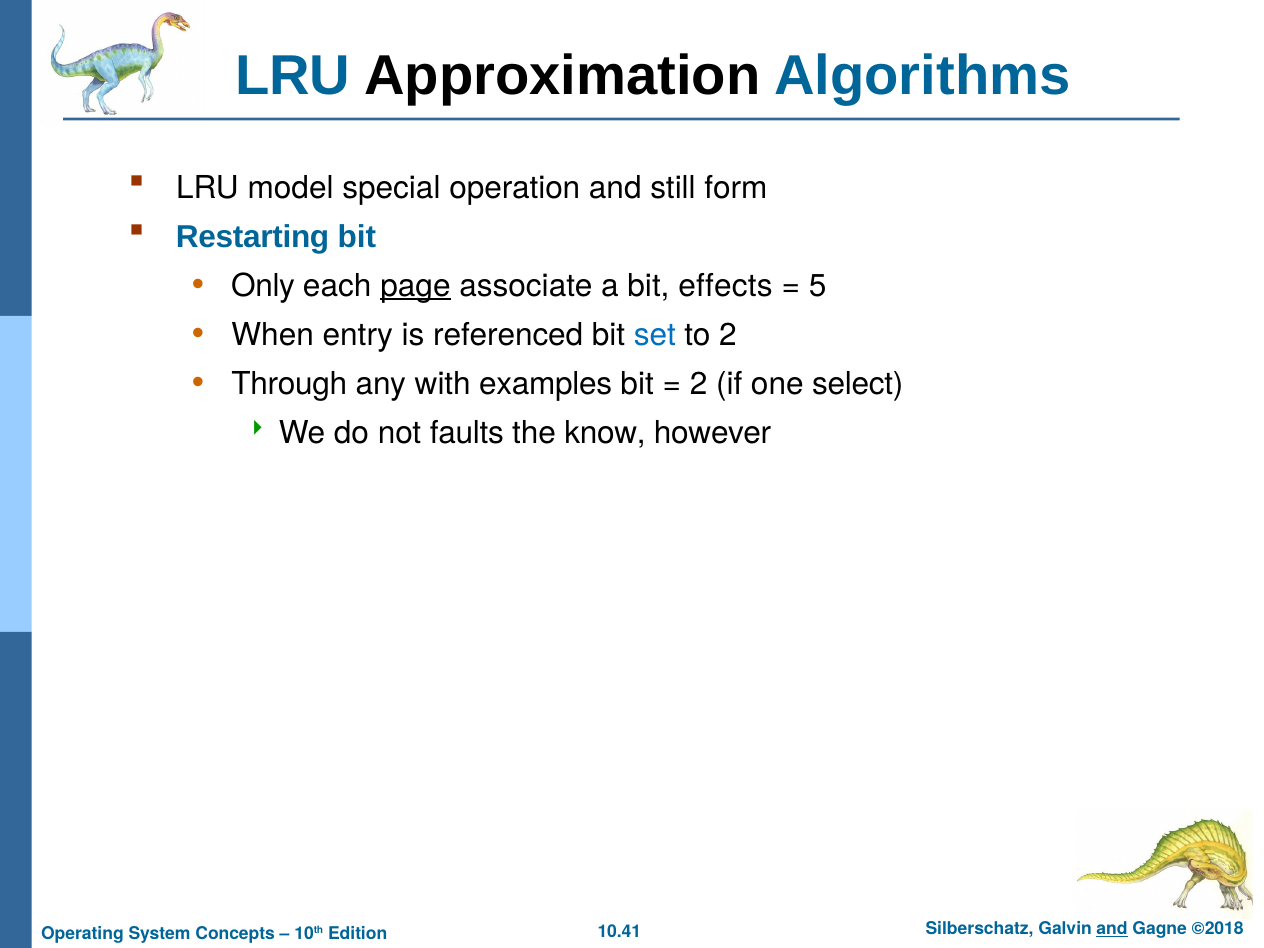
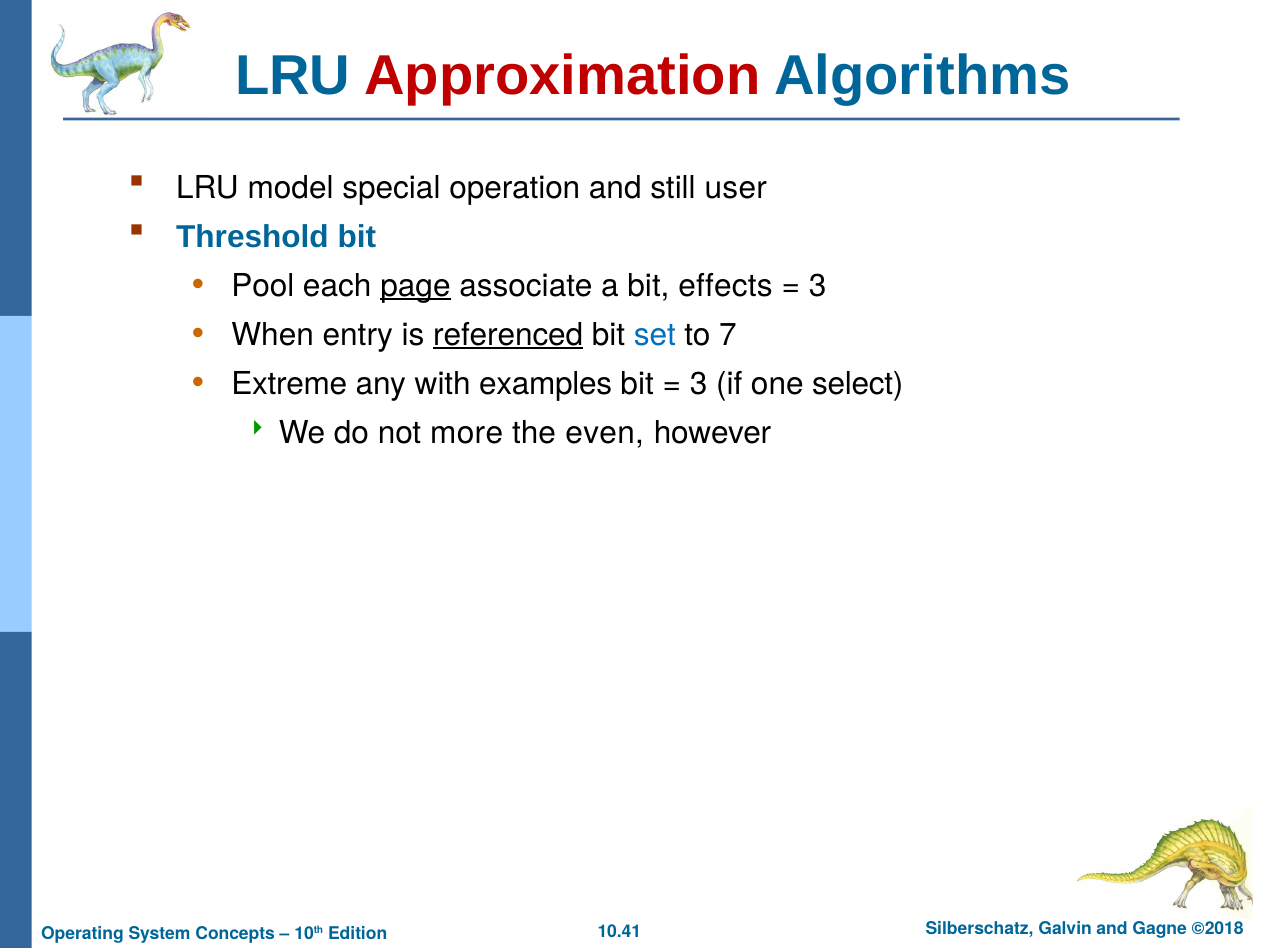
Approximation colour: black -> red
form: form -> user
Restarting: Restarting -> Threshold
Only: Only -> Pool
5 at (818, 286): 5 -> 3
referenced underline: none -> present
to 2: 2 -> 7
Through: Through -> Extreme
2 at (699, 384): 2 -> 3
faults: faults -> more
know: know -> even
and at (1112, 929) underline: present -> none
